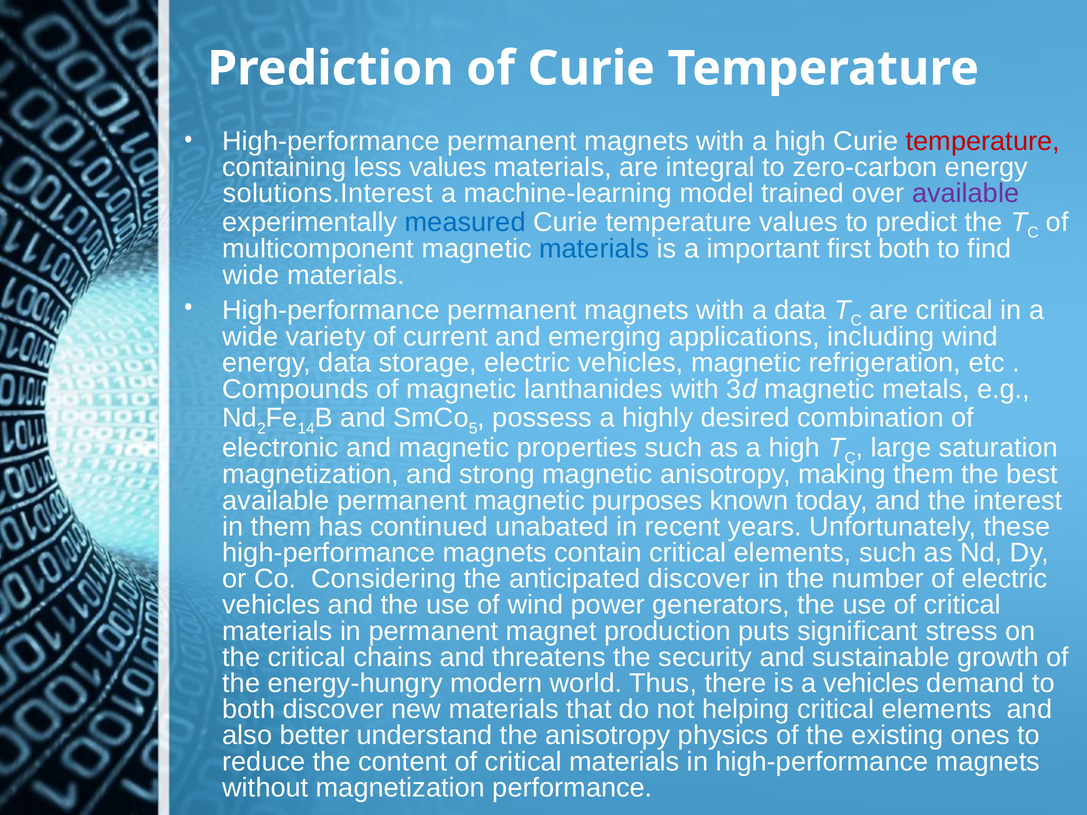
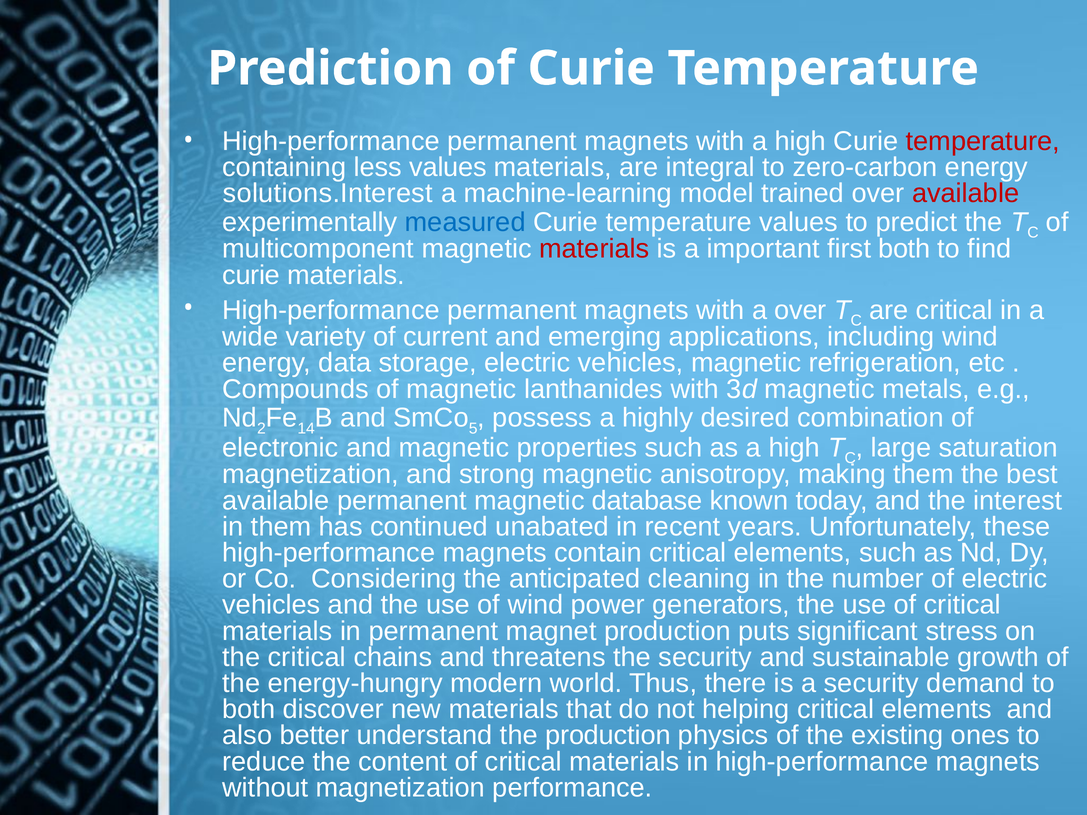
available at (966, 193) colour: purple -> red
materials at (594, 249) colour: blue -> red
wide at (251, 275): wide -> curie
a data: data -> over
purposes: purposes -> database
anticipated discover: discover -> cleaning
a vehicles: vehicles -> security
the anisotropy: anisotropy -> production
